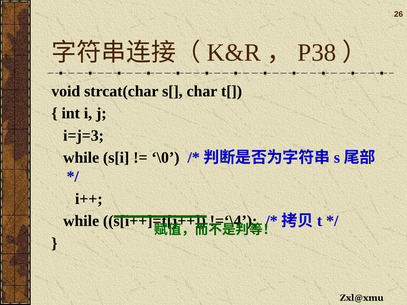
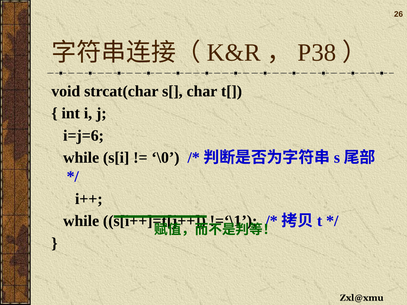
i=j=3: i=j=3 -> i=j=6
!=‘\4: !=‘\4 -> !=‘\1
